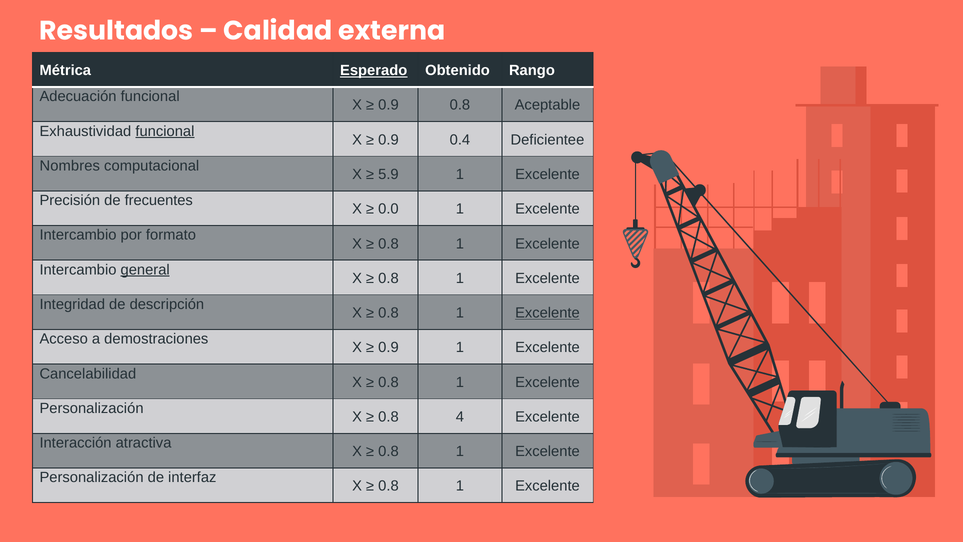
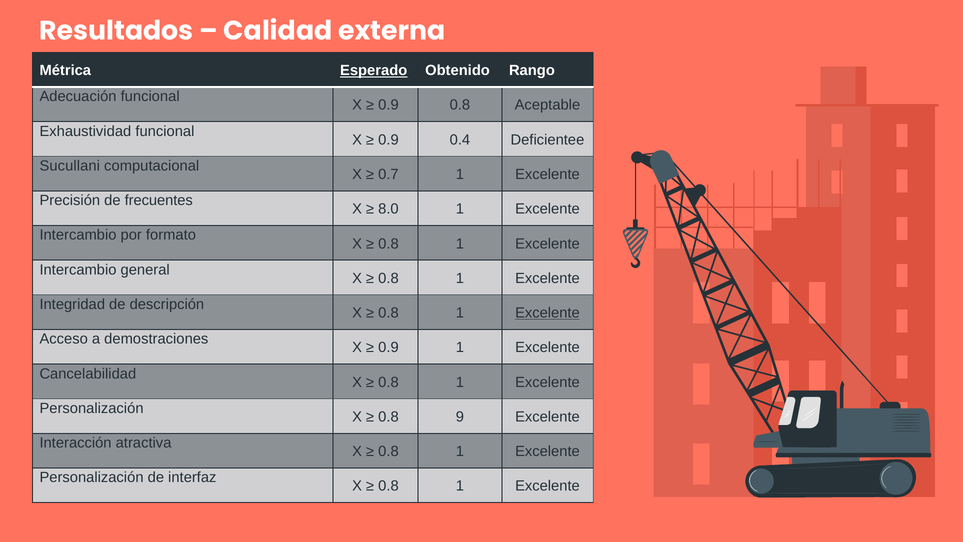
funcional at (165, 131) underline: present -> none
Nombres: Nombres -> Sucullani
5.9: 5.9 -> 0.7
0.0: 0.0 -> 8.0
general underline: present -> none
4: 4 -> 9
